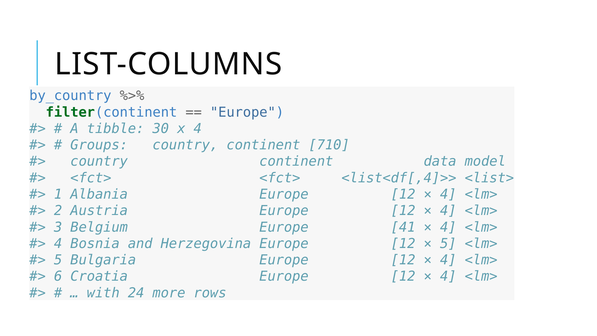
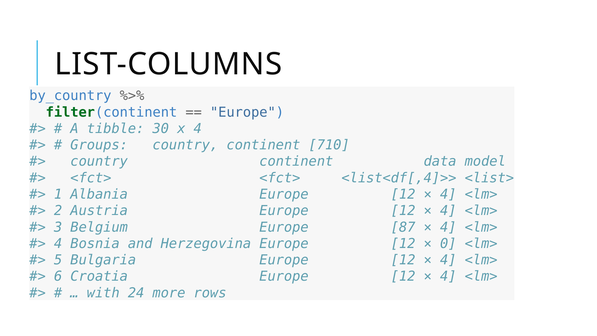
41: 41 -> 87
5 at (448, 243): 5 -> 0
